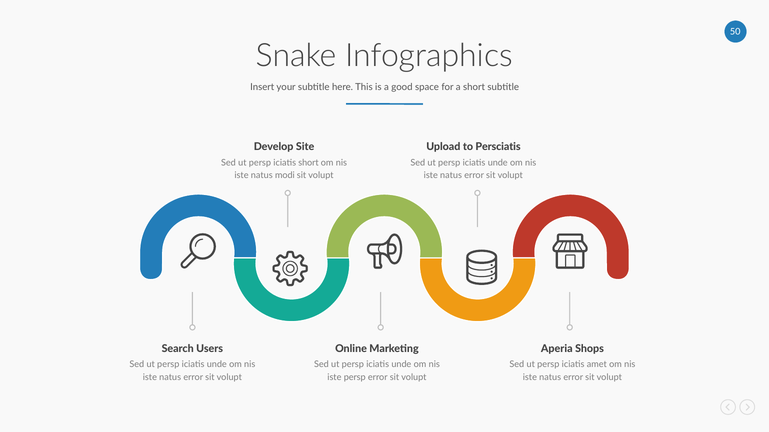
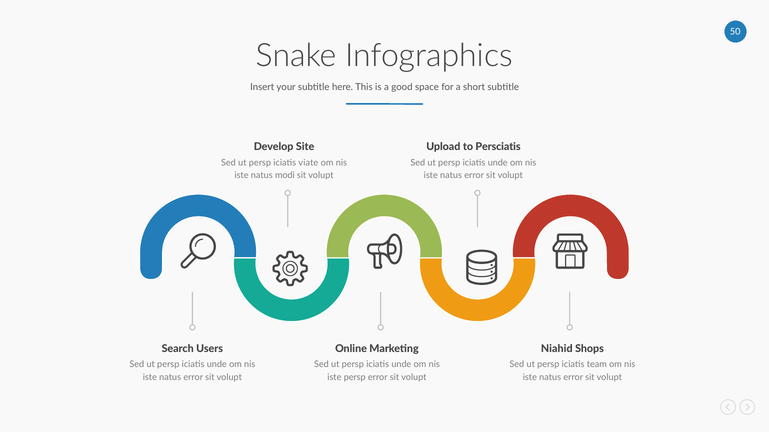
iciatis short: short -> viate
Aperia: Aperia -> Niahid
amet: amet -> team
